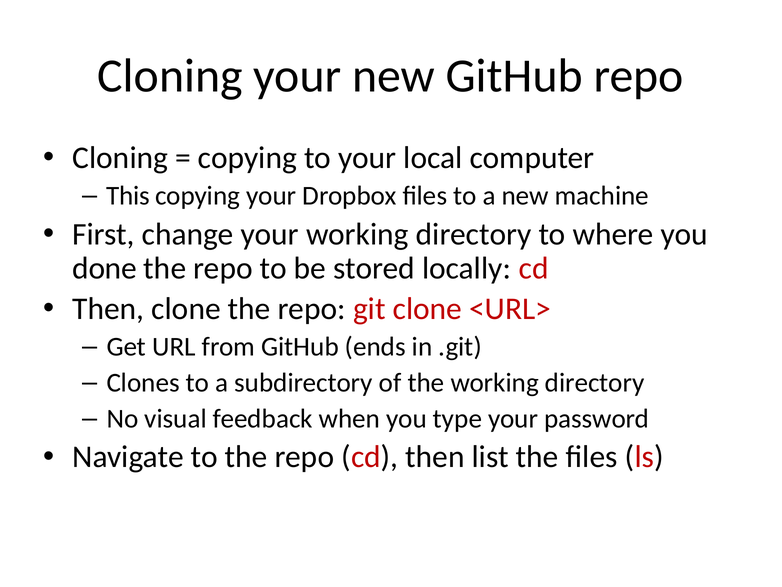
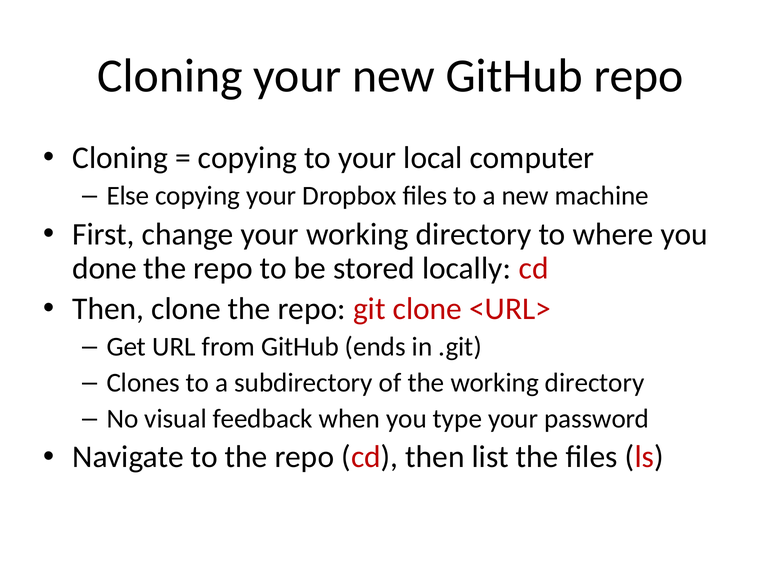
This: This -> Else
